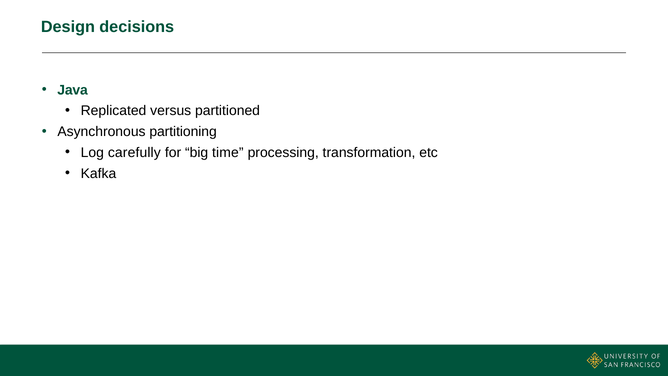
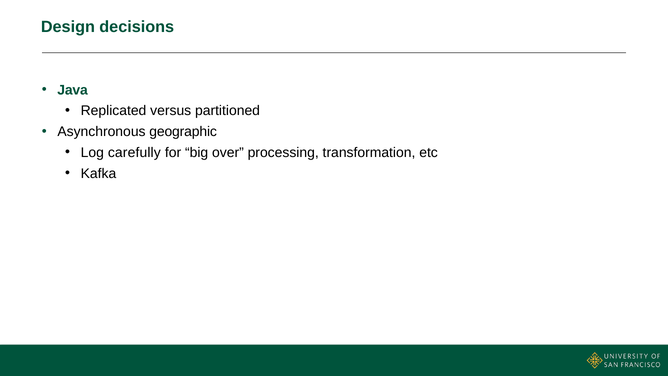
partitioning: partitioning -> geographic
time: time -> over
